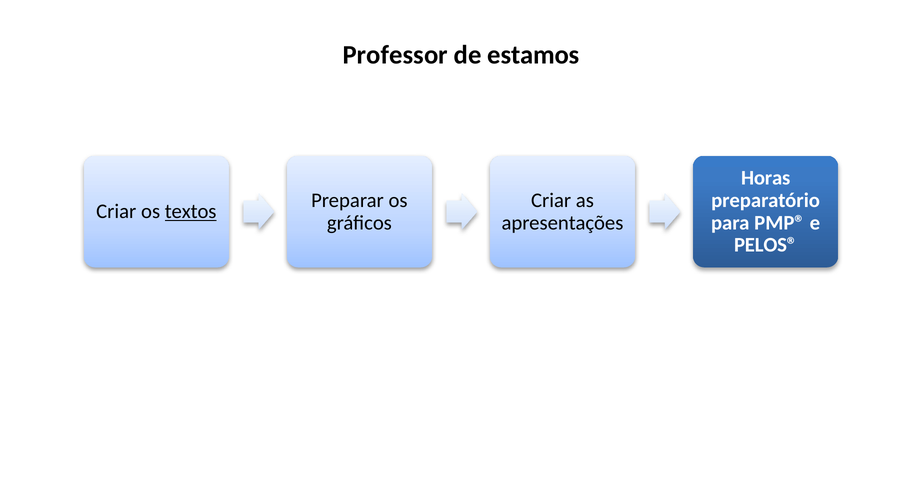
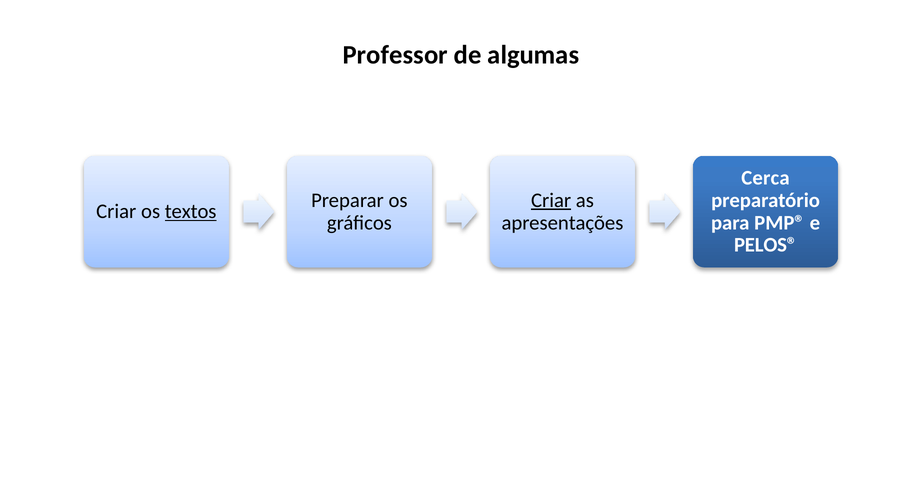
estamos: estamos -> algumas
Horas: Horas -> Cerca
Criar at (551, 200) underline: none -> present
